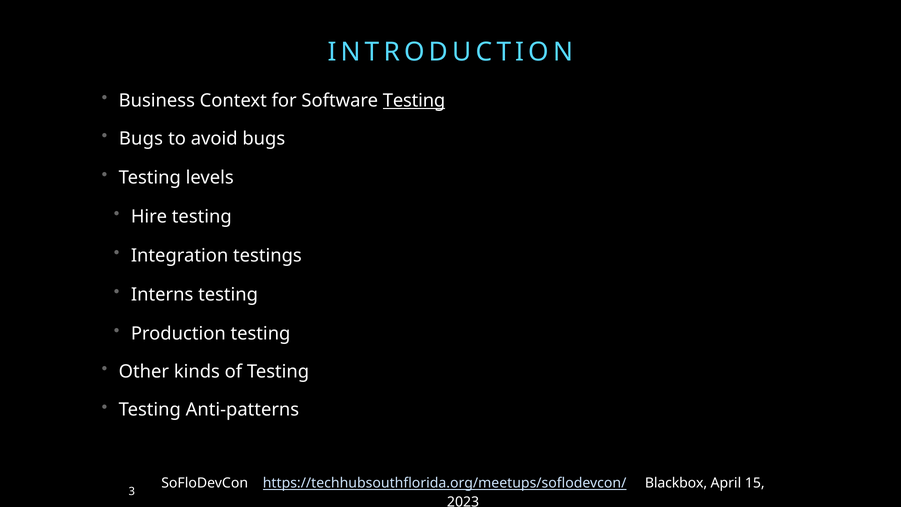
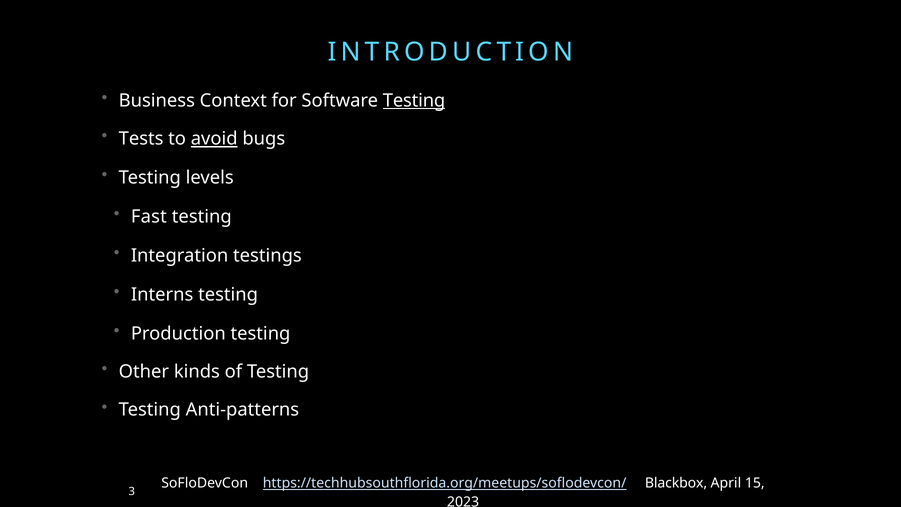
Bugs at (141, 139): Bugs -> Tests
avoid underline: none -> present
Hire: Hire -> Fast
